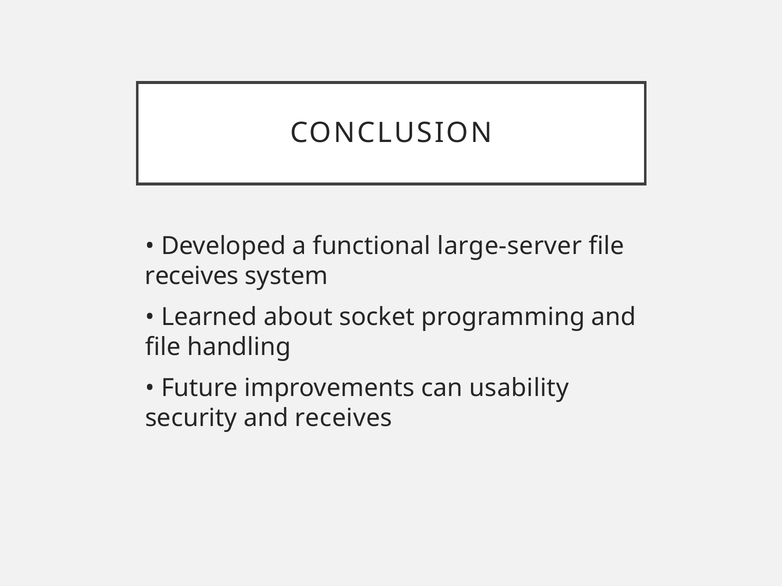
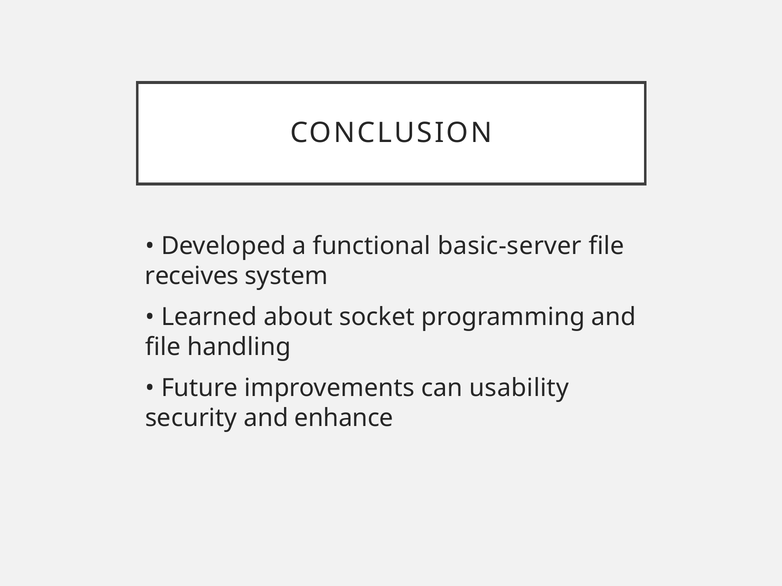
large-server: large-server -> basic-server
and receives: receives -> enhance
